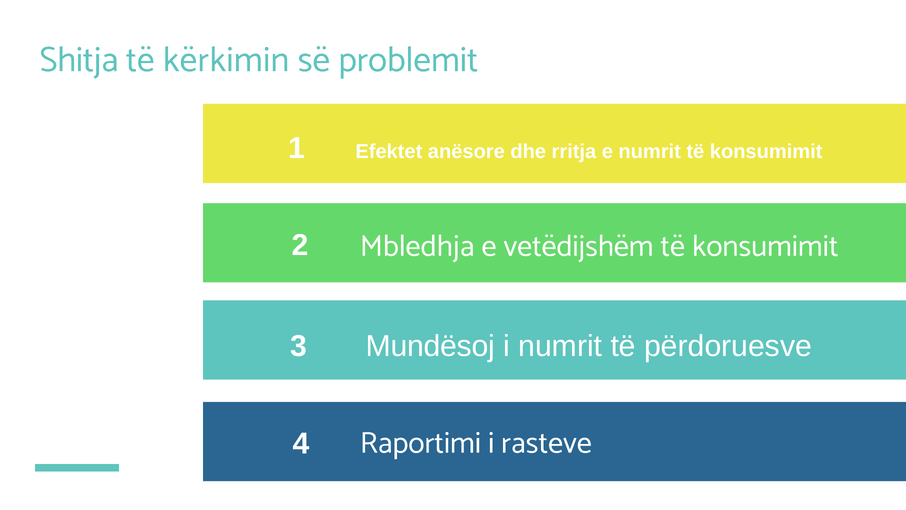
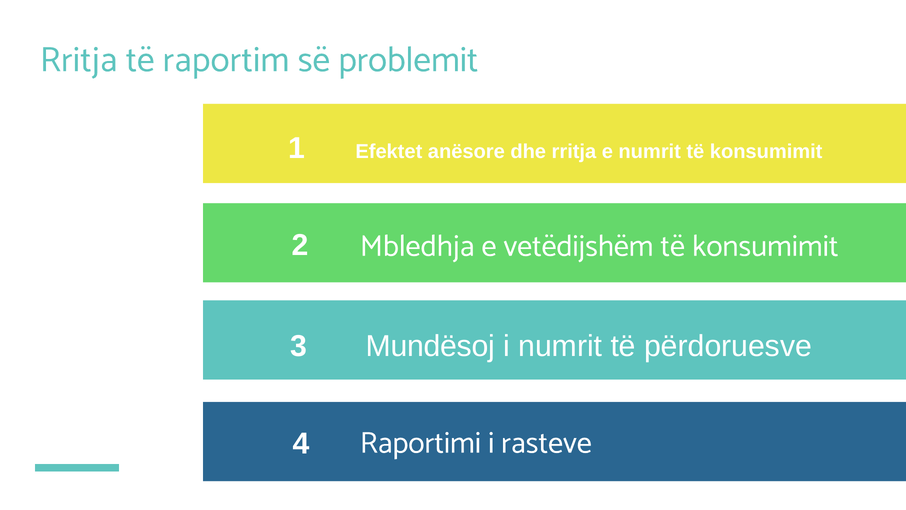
Shitja at (79, 59): Shitja -> Rritja
kërkimin: kërkimin -> raportim
